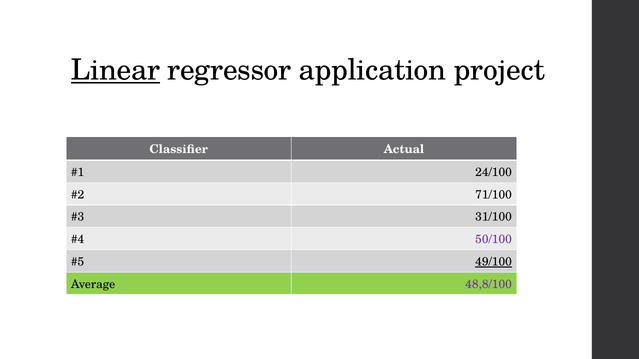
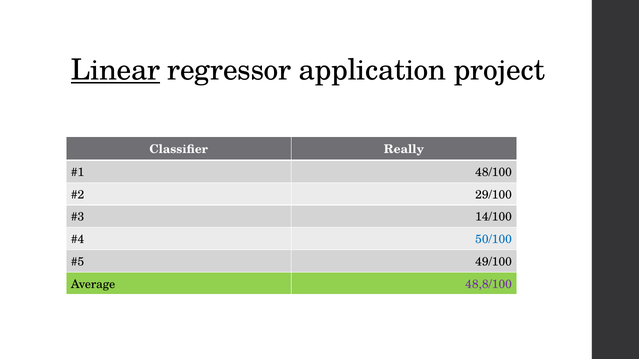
Actual: Actual -> Really
24/100: 24/100 -> 48/100
71/100: 71/100 -> 29/100
31/100: 31/100 -> 14/100
50/100 colour: purple -> blue
49/100 underline: present -> none
